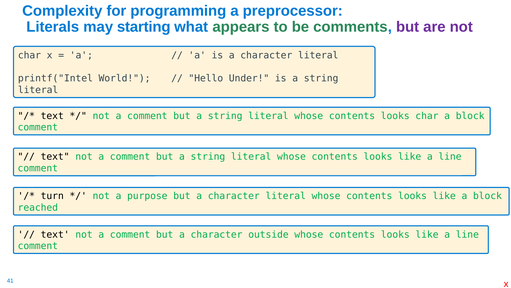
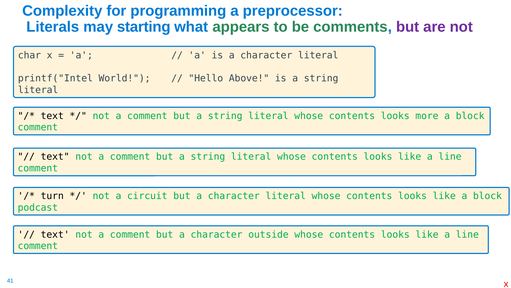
Under: Under -> Above
looks char: char -> more
purpose: purpose -> circuit
reached: reached -> podcast
